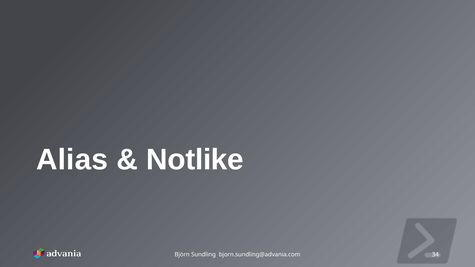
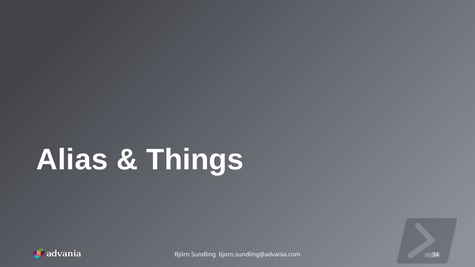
Notlike: Notlike -> Things
